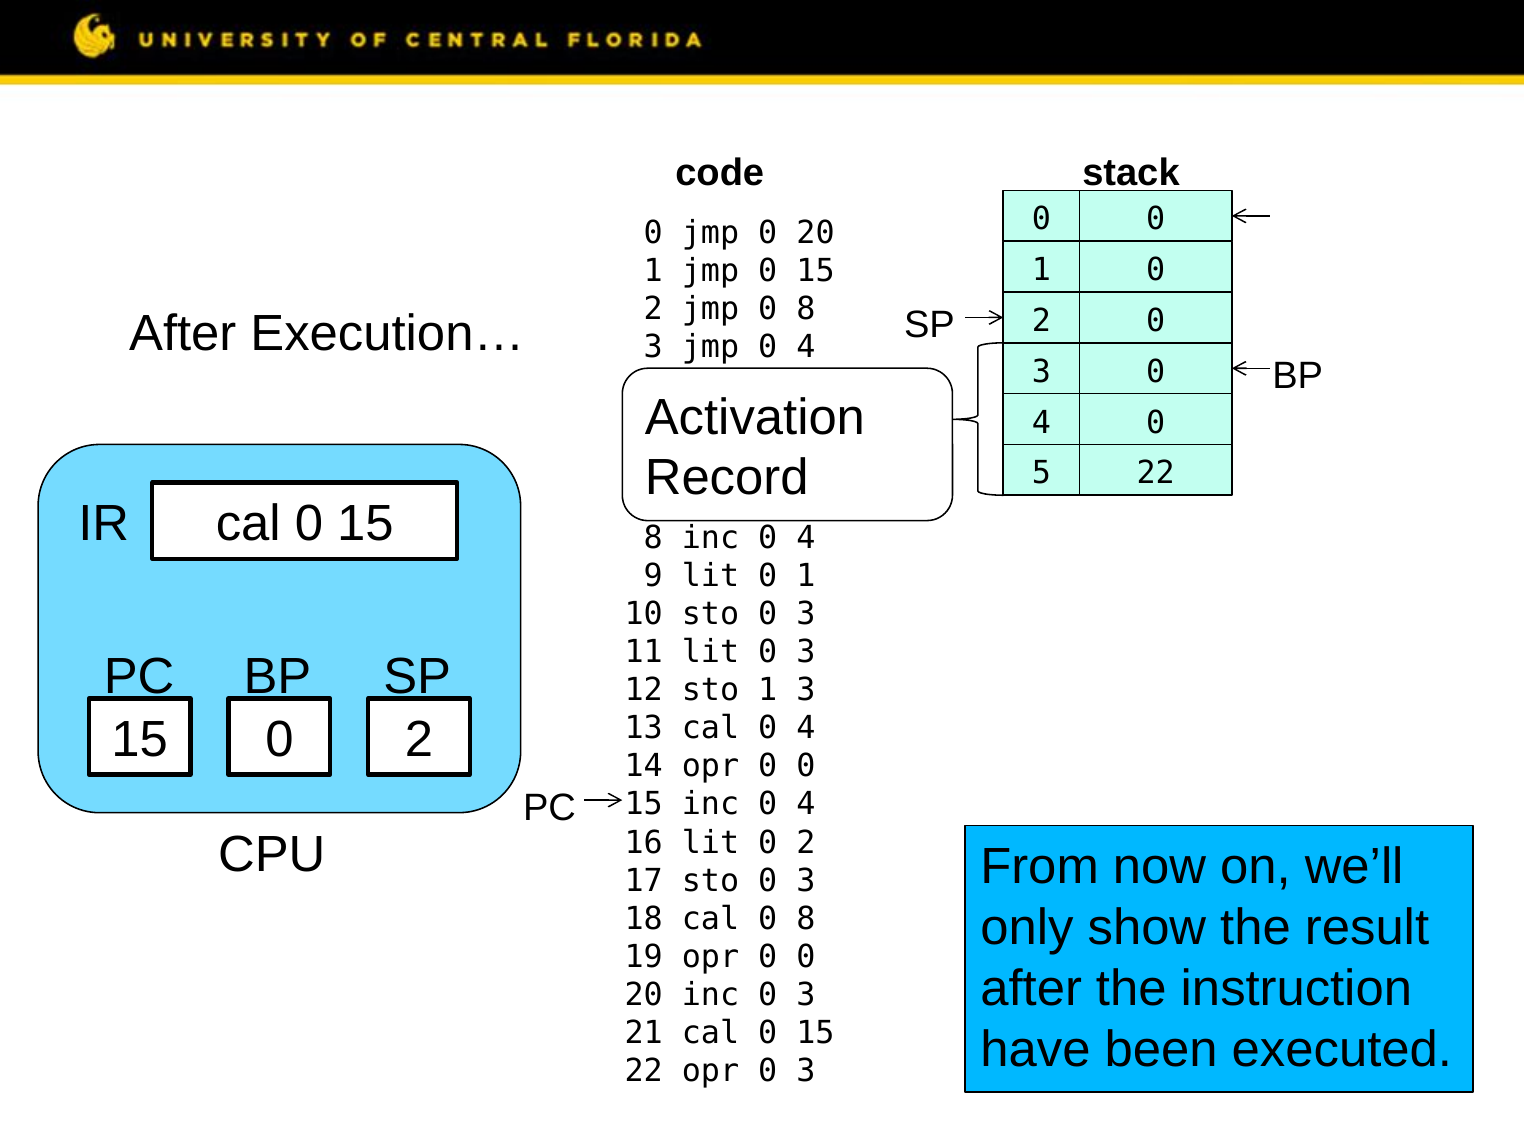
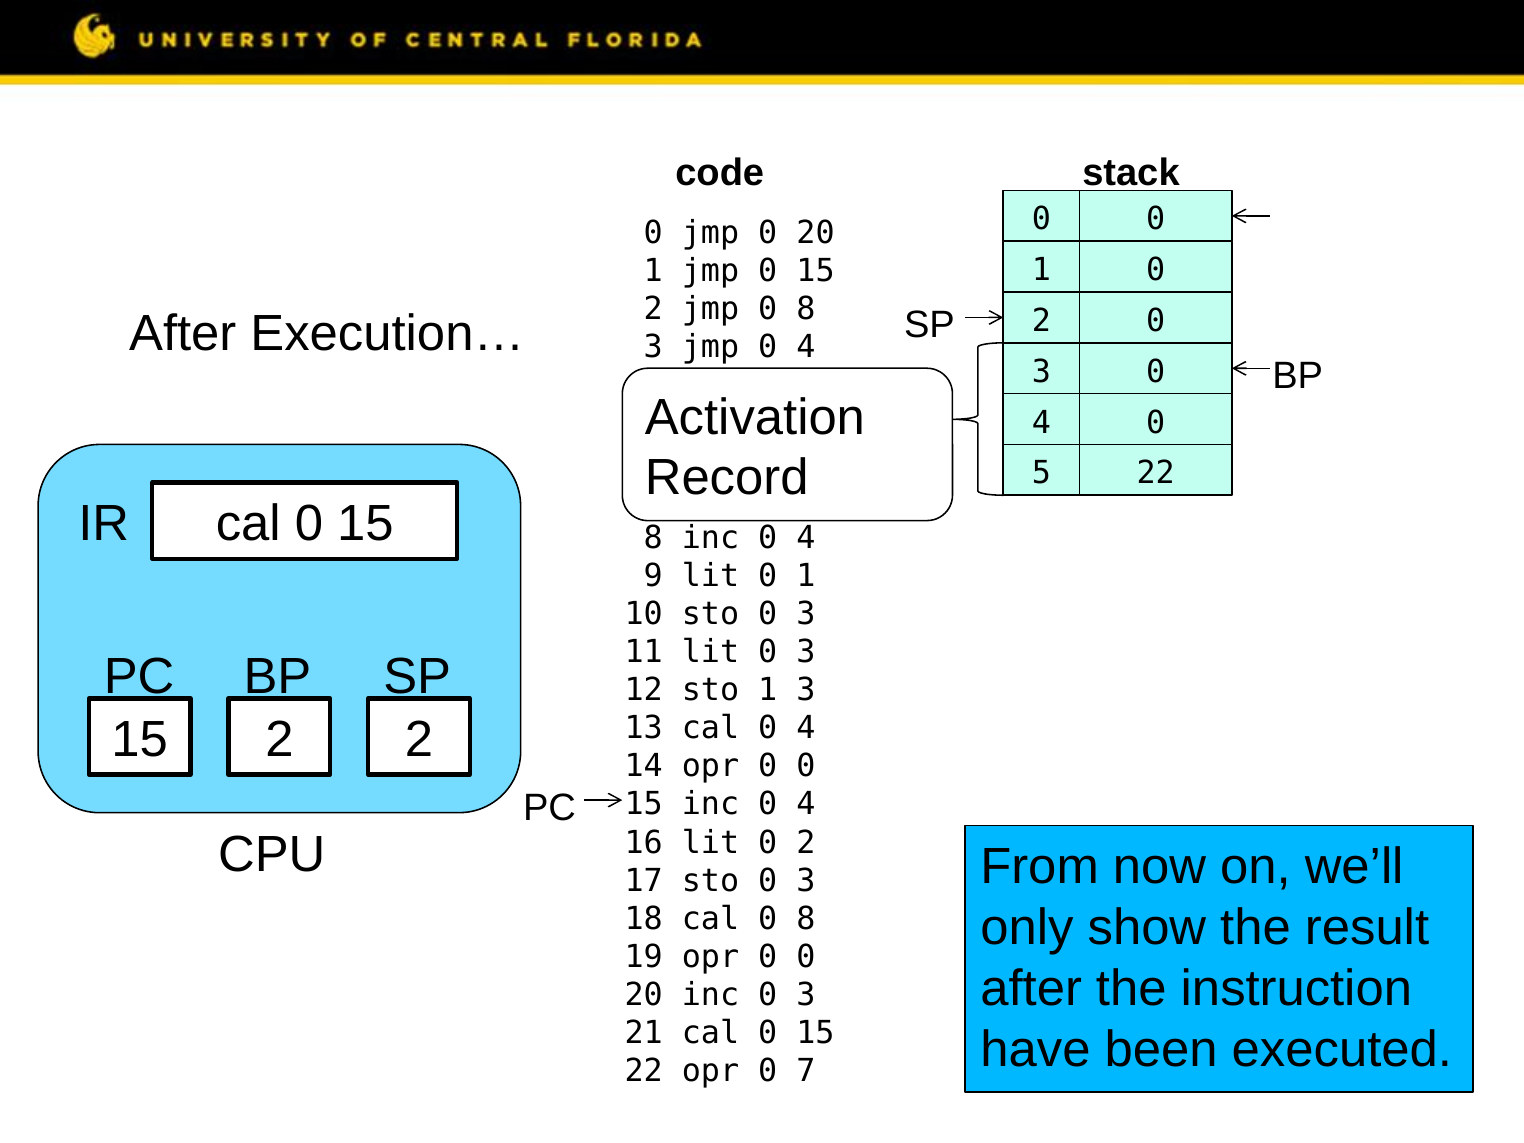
0 at (279, 740): 0 -> 2
opr 0 3: 3 -> 7
